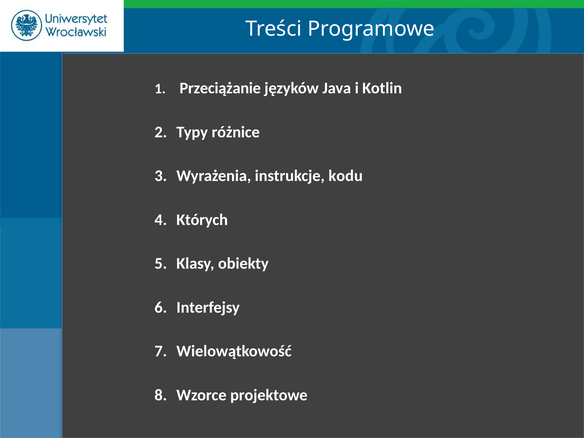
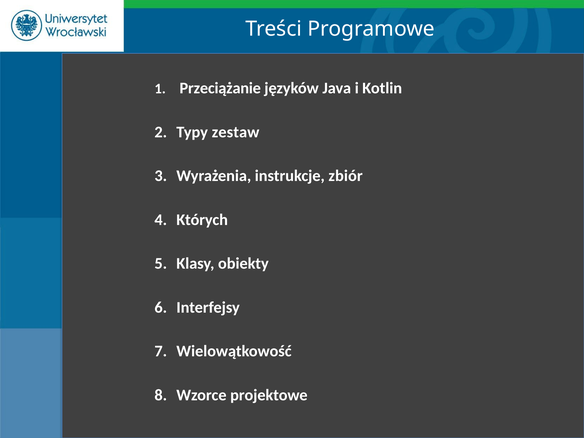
różnice: różnice -> zestaw
kodu: kodu -> zbiór
